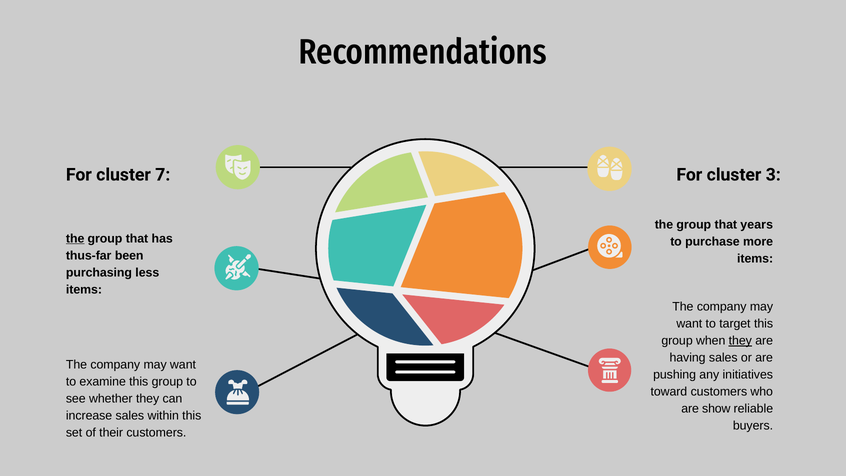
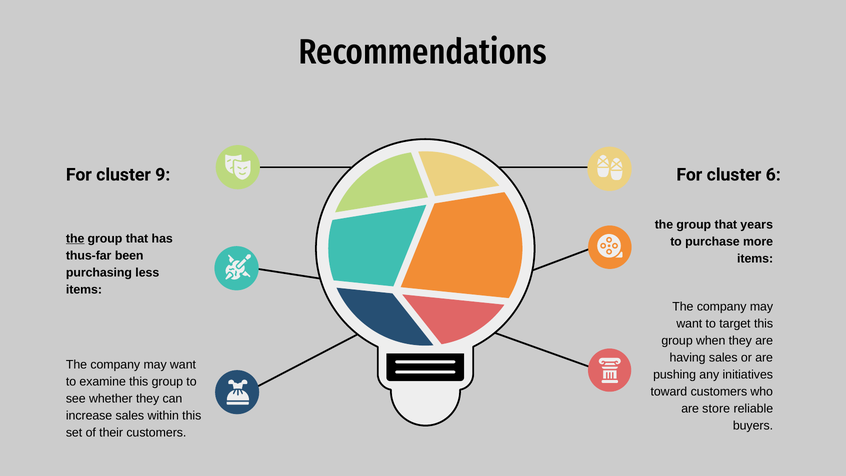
7: 7 -> 9
3: 3 -> 6
they at (740, 341) underline: present -> none
show: show -> store
